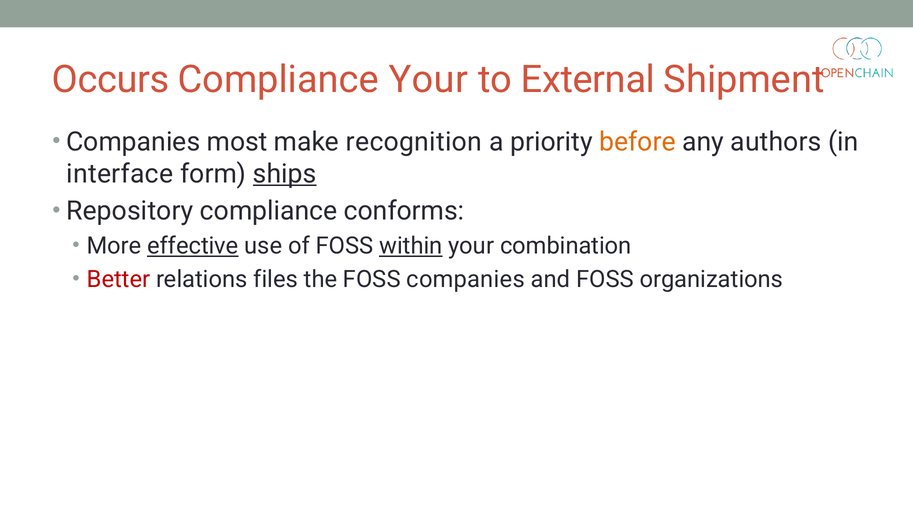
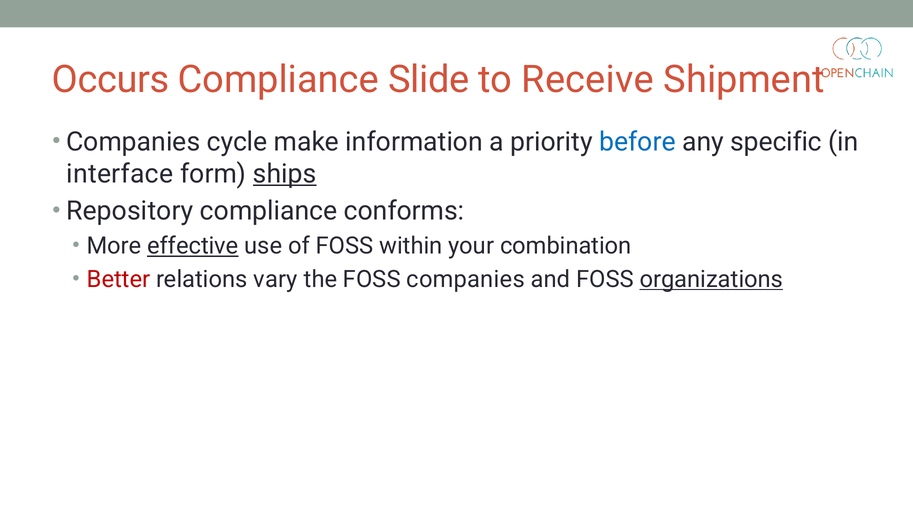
Compliance Your: Your -> Slide
External: External -> Receive
most: most -> cycle
recognition: recognition -> information
before colour: orange -> blue
authors: authors -> specific
within underline: present -> none
files: files -> vary
organizations underline: none -> present
